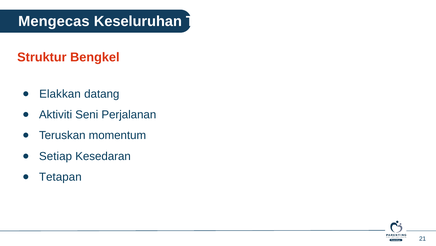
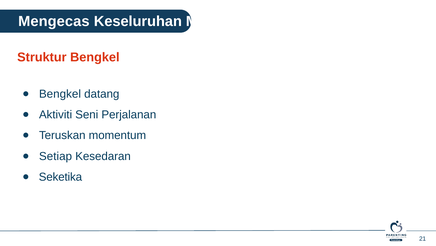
Tepi: Tepi -> Mari
Elakkan at (60, 94): Elakkan -> Bengkel
Tetapan: Tetapan -> Seketika
